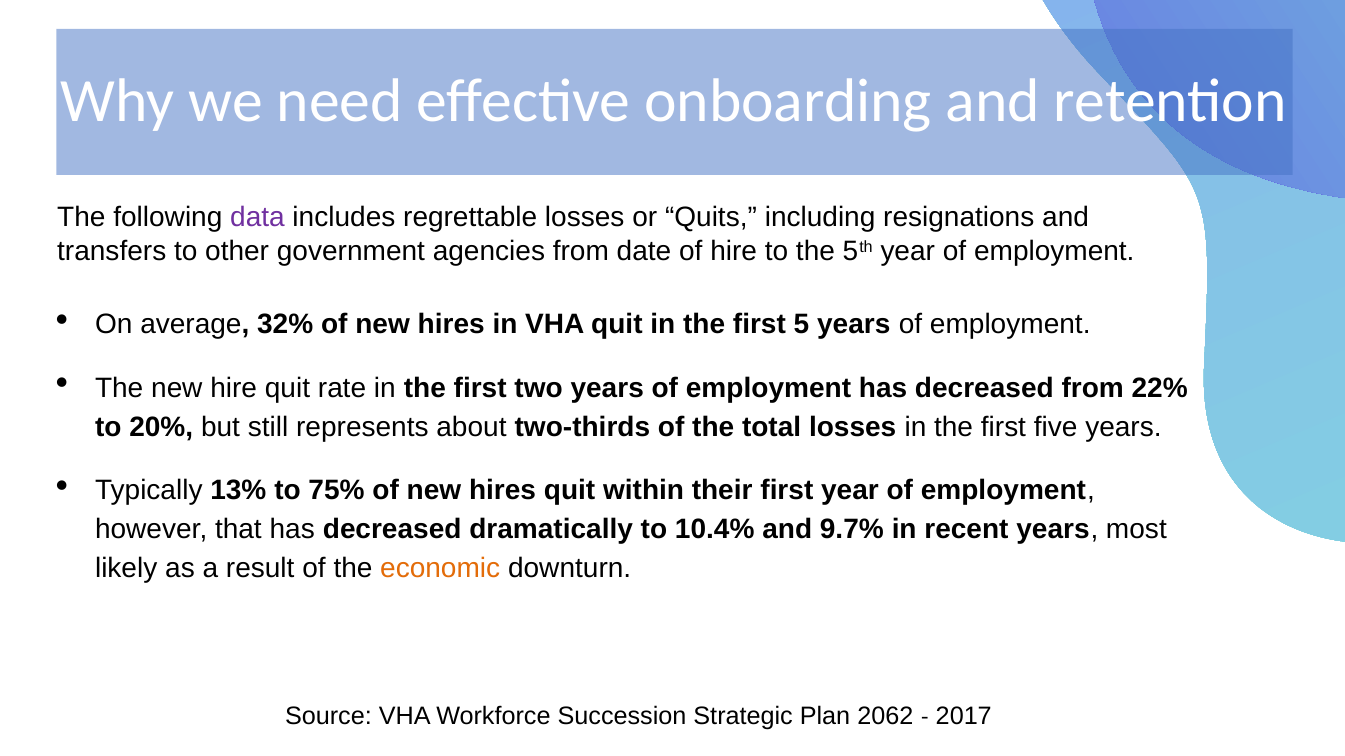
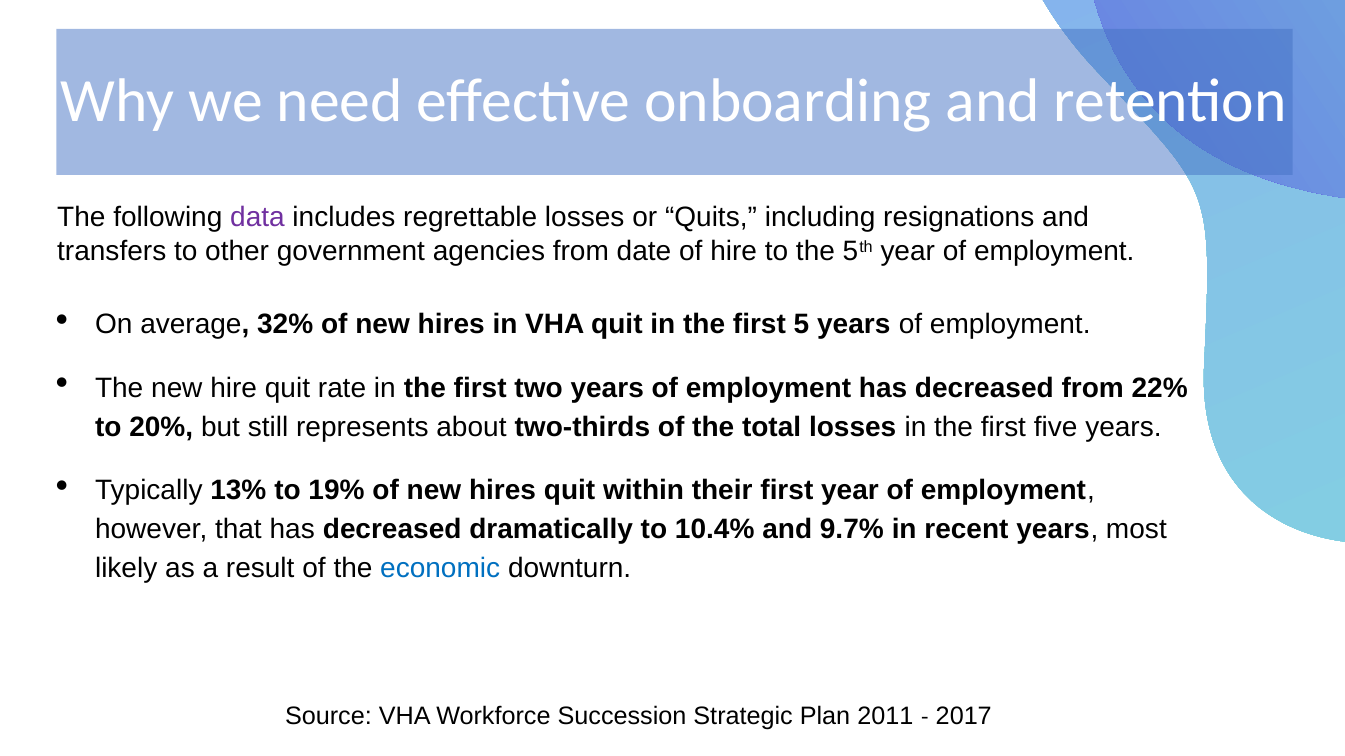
75%: 75% -> 19%
economic colour: orange -> blue
2062: 2062 -> 2011
